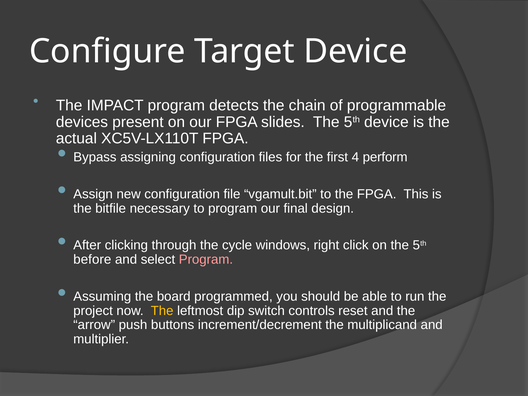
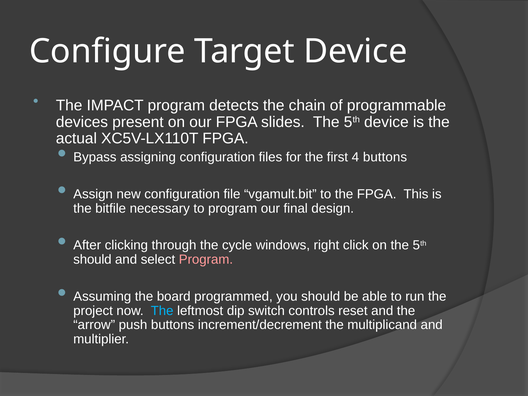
4 perform: perform -> buttons
before at (92, 259): before -> should
The at (162, 311) colour: yellow -> light blue
